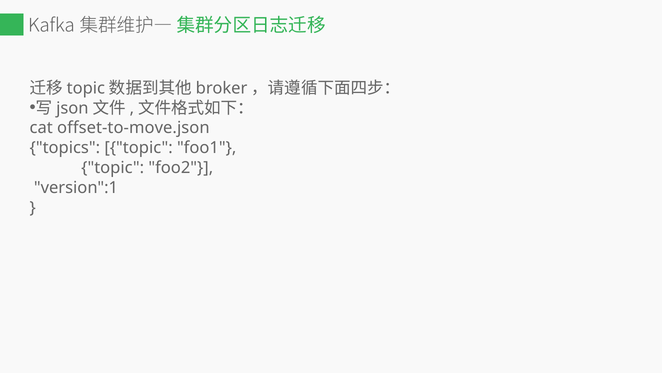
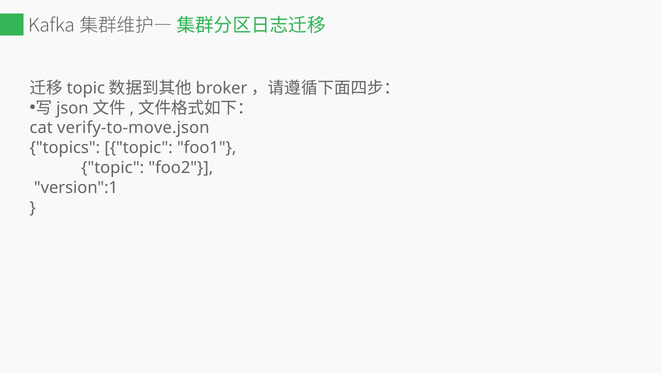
offset-to-move.json: offset-to-move.json -> verify-to-move.json
